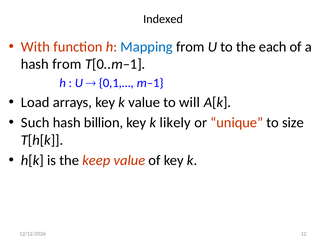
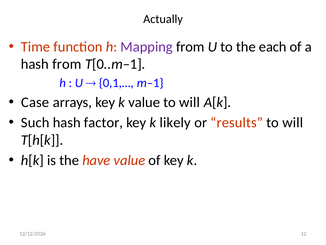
Indexed: Indexed -> Actually
With: With -> Time
Mapping colour: blue -> purple
Load: Load -> Case
billion: billion -> factor
unique: unique -> results
size at (293, 122): size -> will
keep: keep -> have
